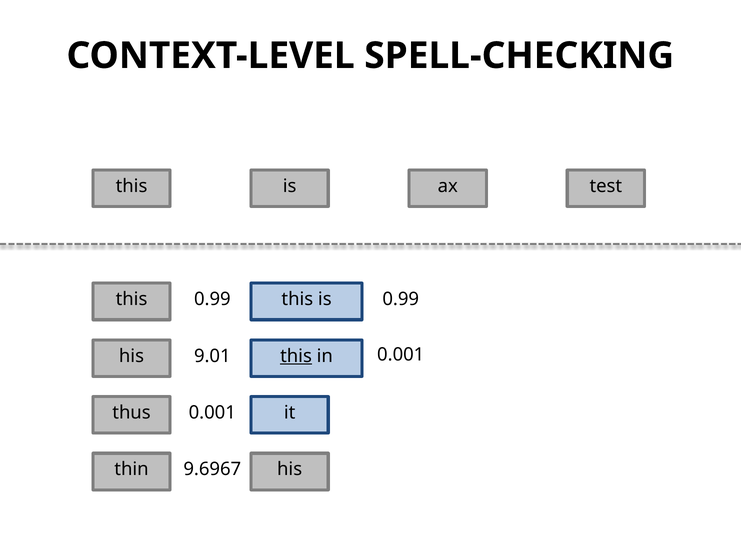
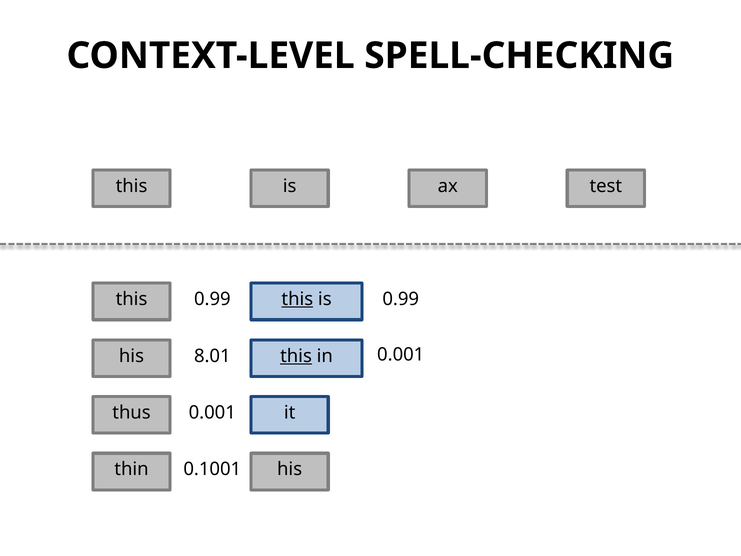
this at (297, 299) underline: none -> present
9.01: 9.01 -> 8.01
9.6967: 9.6967 -> 0.1001
